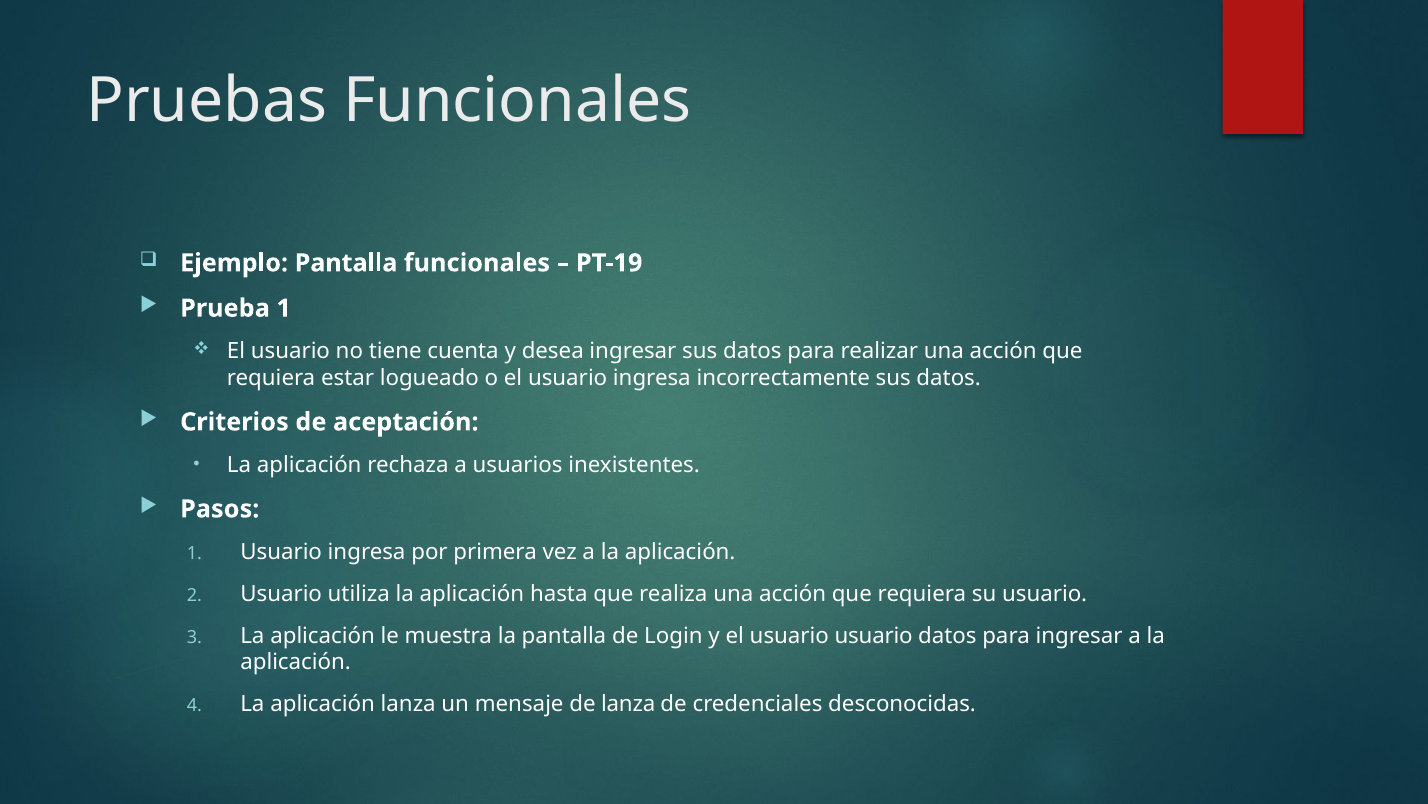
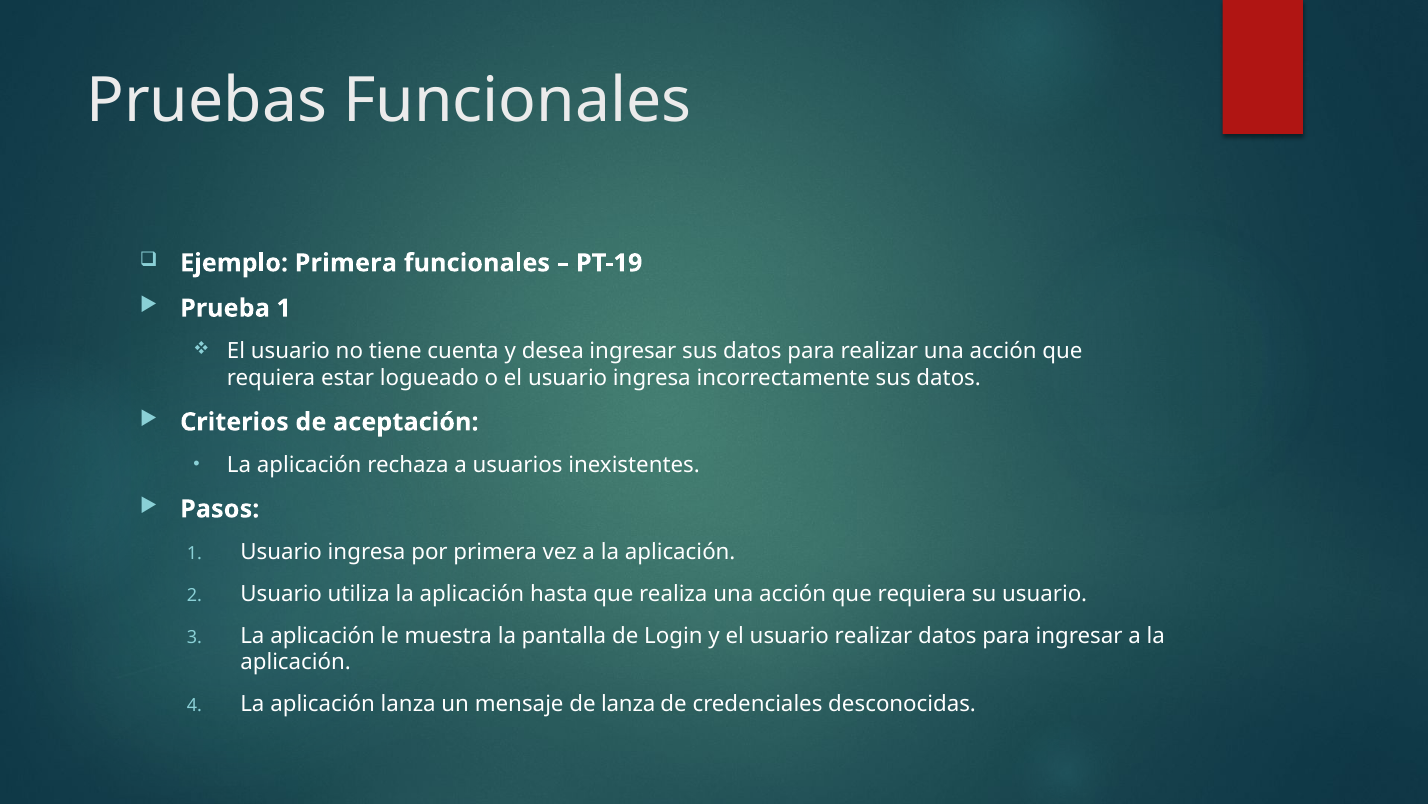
Ejemplo Pantalla: Pantalla -> Primera
usuario usuario: usuario -> realizar
